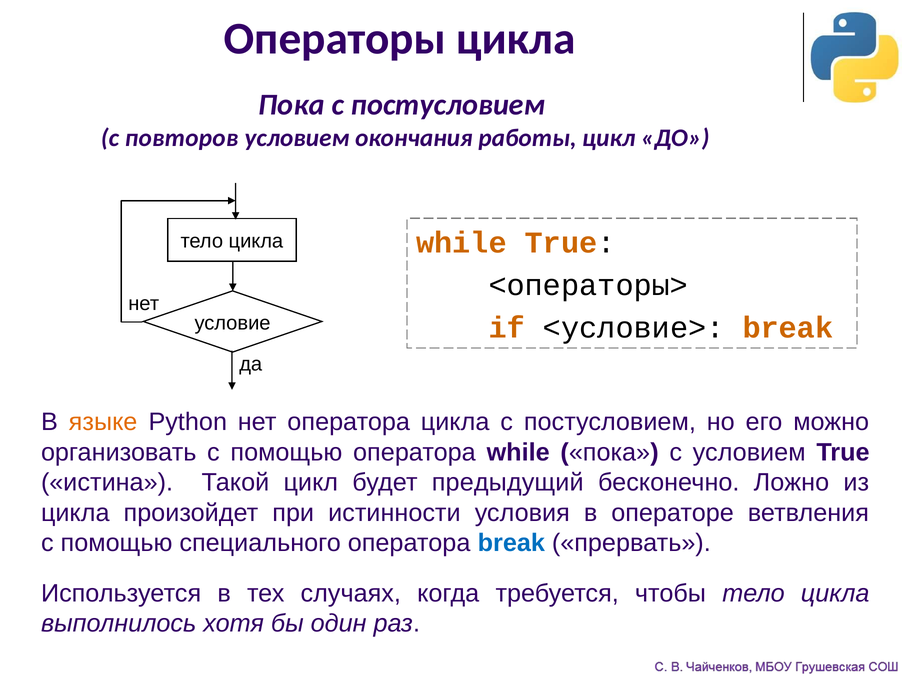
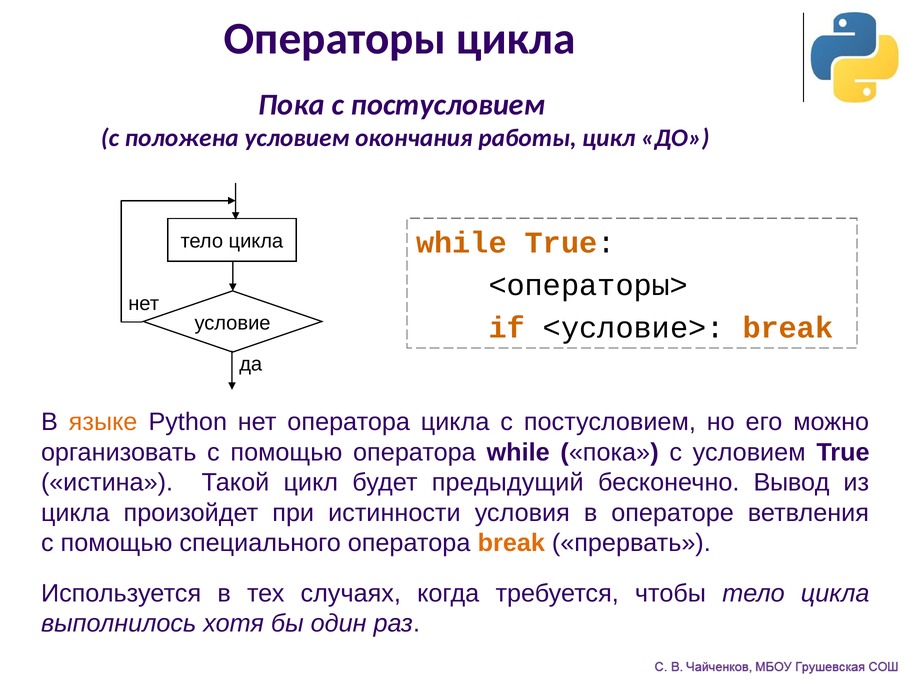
повторов: повторов -> положена
Ложно: Ложно -> Вывод
break at (511, 543) colour: blue -> orange
